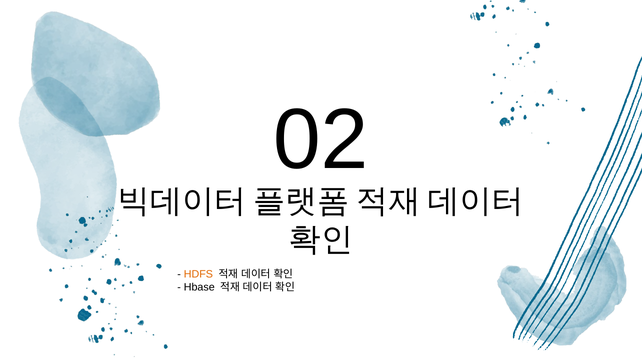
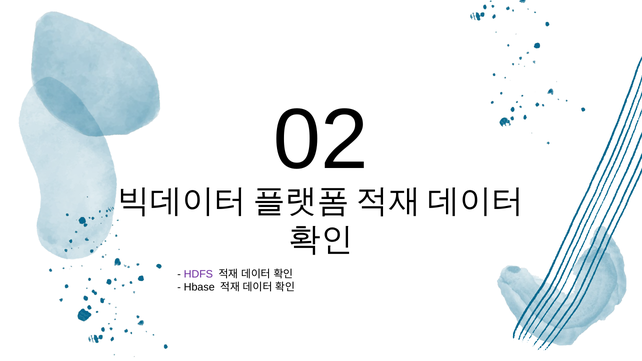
HDFS colour: orange -> purple
